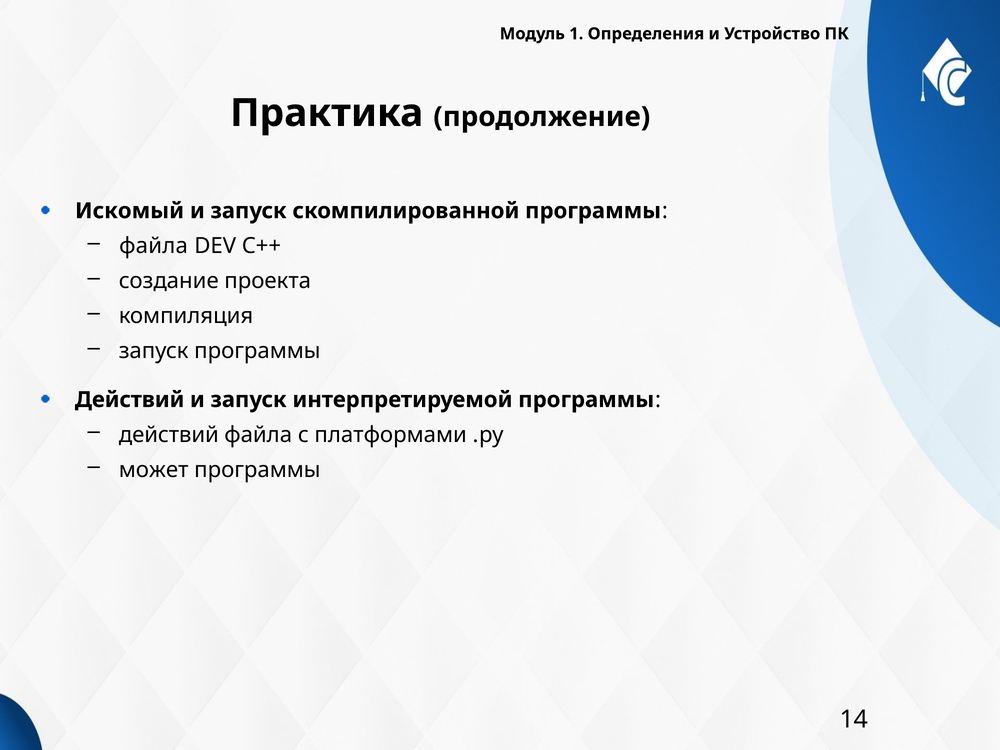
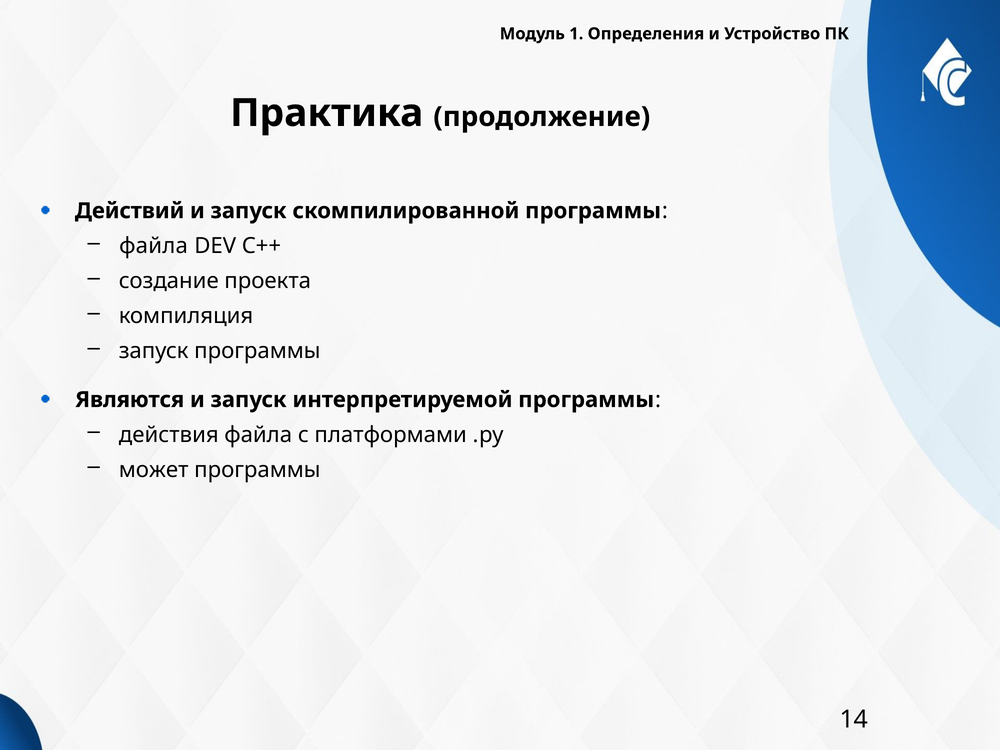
Искомый: Искомый -> Действий
Действий at (130, 400): Действий -> Являются
действий at (169, 435): действий -> действия
